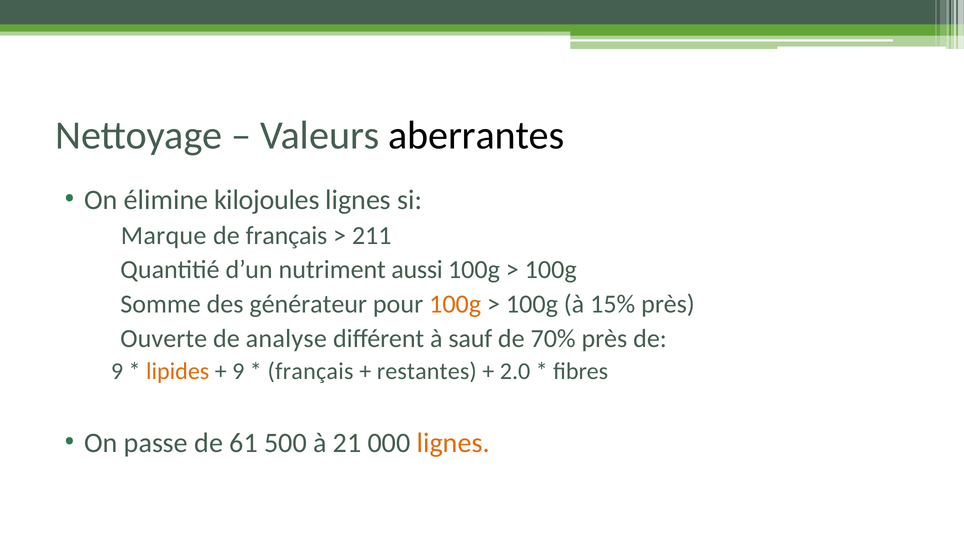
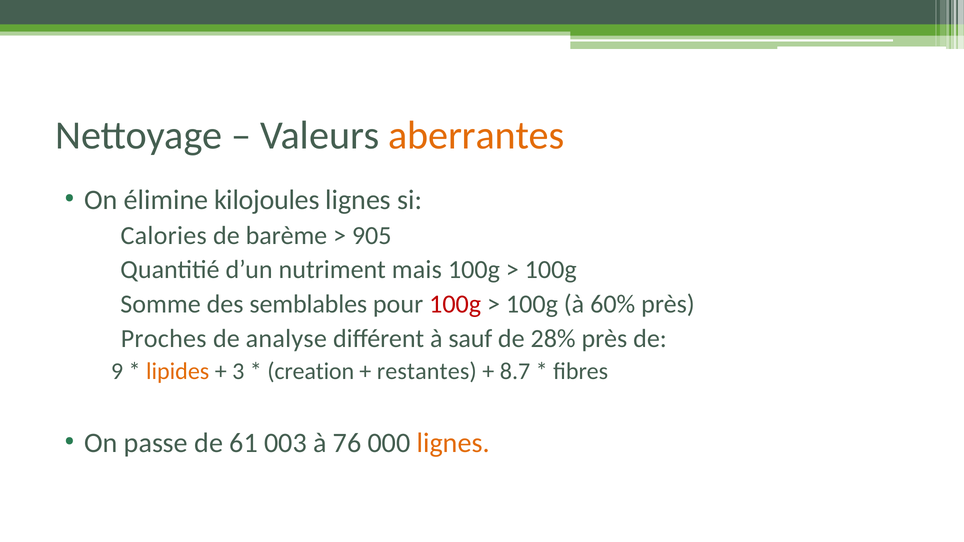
aberrantes colour: black -> orange
Marque: Marque -> Calories
de français: français -> barème
211: 211 -> 905
aussi: aussi -> mais
générateur: générateur -> semblables
100g at (455, 304) colour: orange -> red
15%: 15% -> 60%
Ouverte: Ouverte -> Proches
70%: 70% -> 28%
9 at (238, 372): 9 -> 3
français at (311, 372): français -> creation
2.0: 2.0 -> 8.7
500: 500 -> 003
21: 21 -> 76
